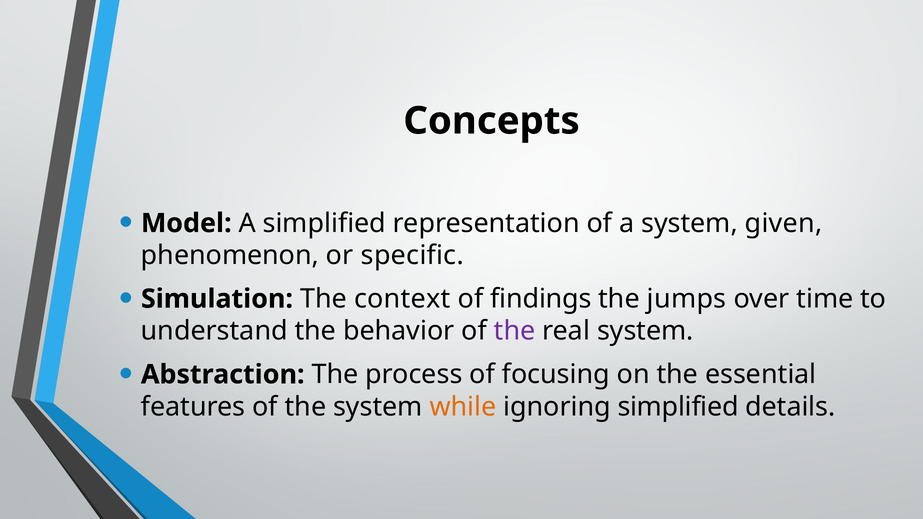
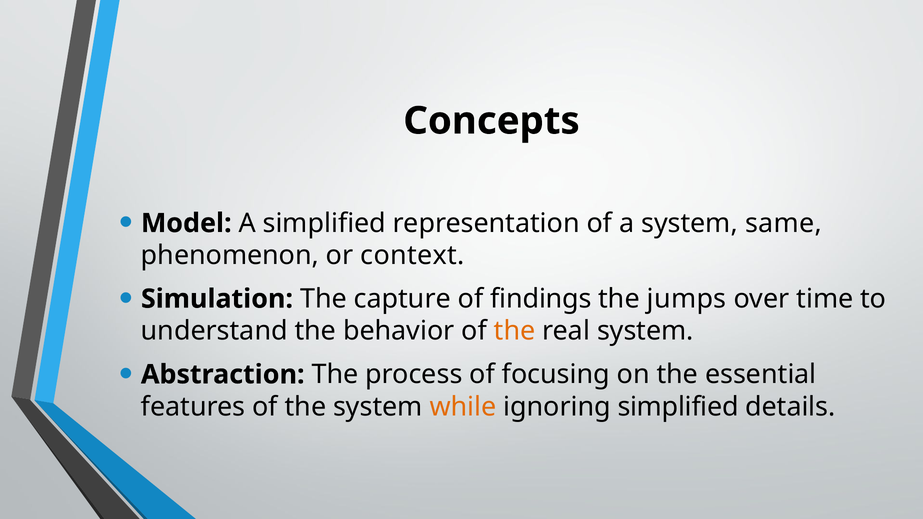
given: given -> same
specific: specific -> context
context: context -> capture
the at (515, 331) colour: purple -> orange
